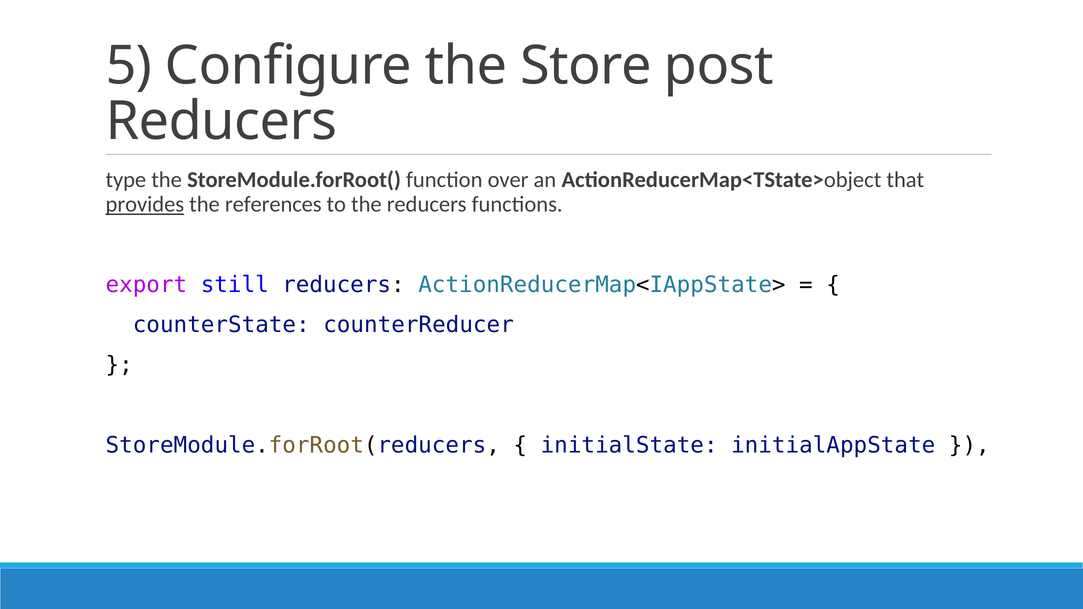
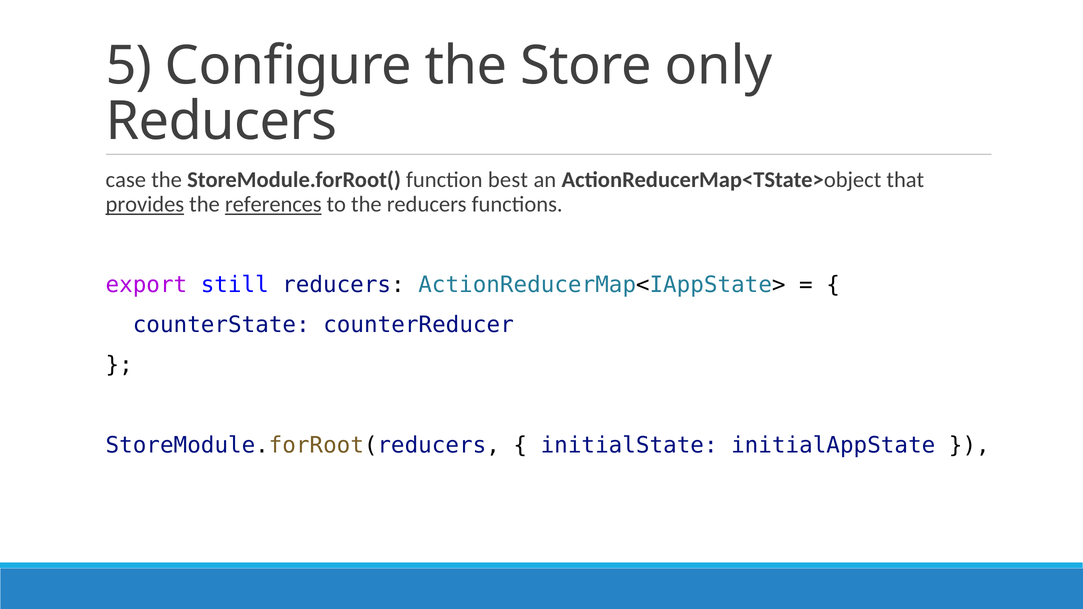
post: post -> only
type: type -> case
over: over -> best
references underline: none -> present
